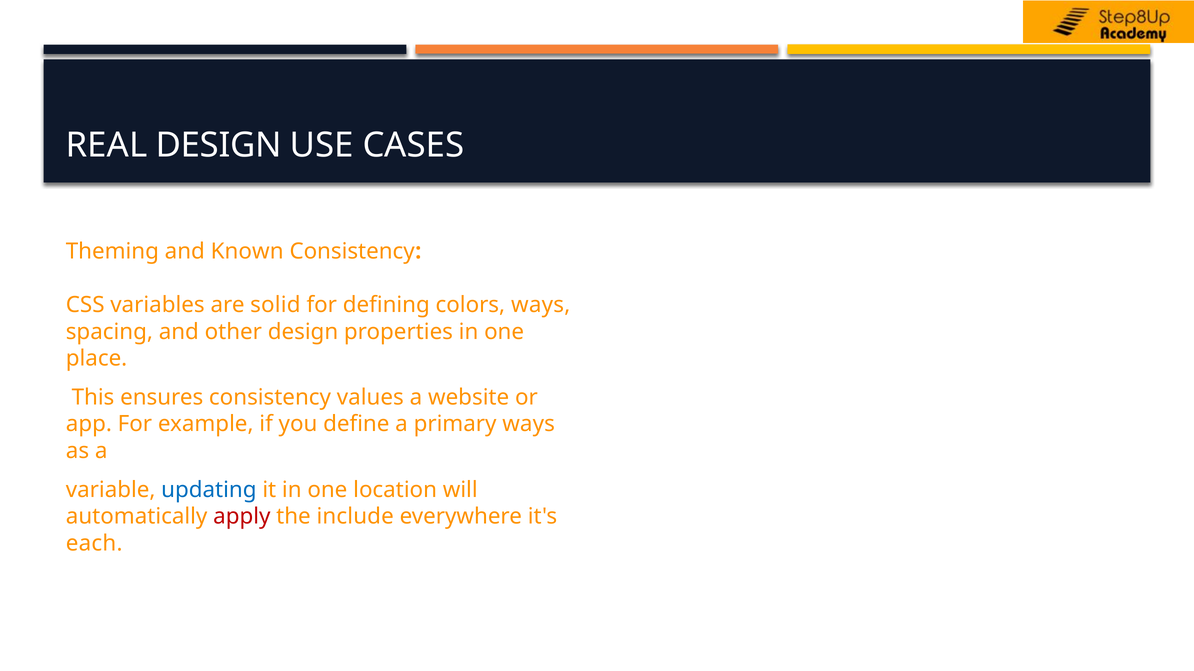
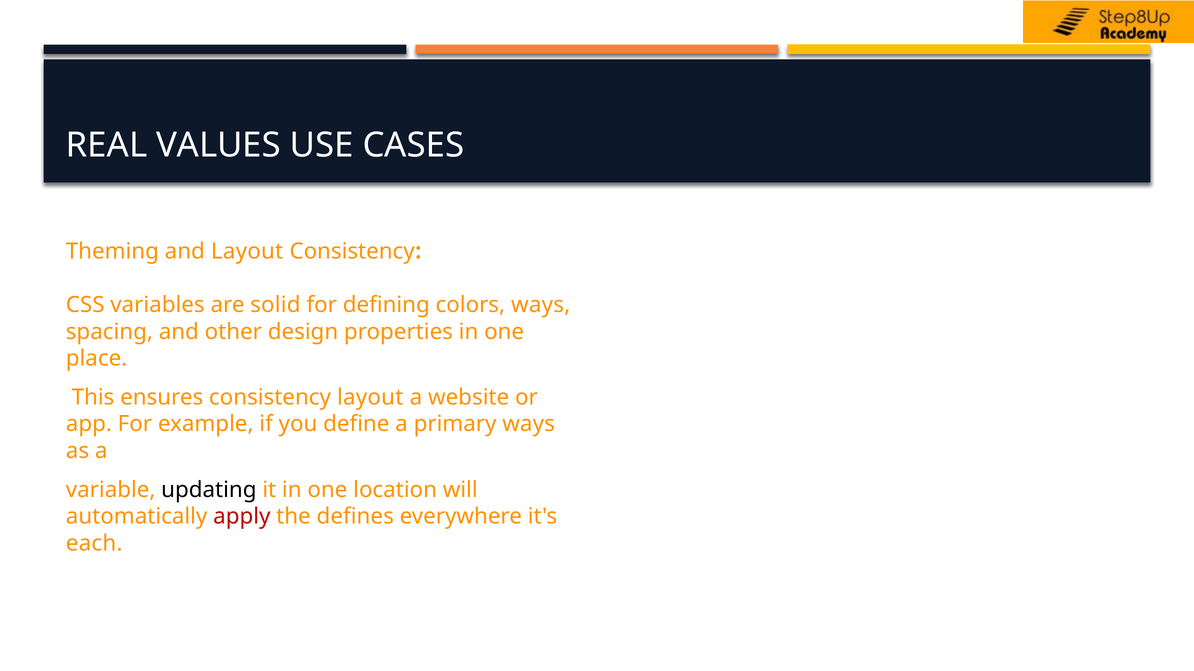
REAL DESIGN: DESIGN -> VALUES
and Known: Known -> Layout
consistency values: values -> layout
updating colour: blue -> black
include: include -> defines
